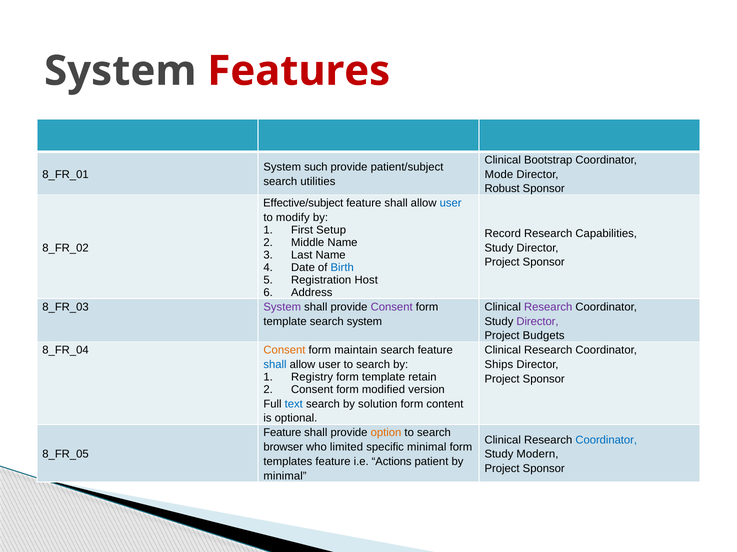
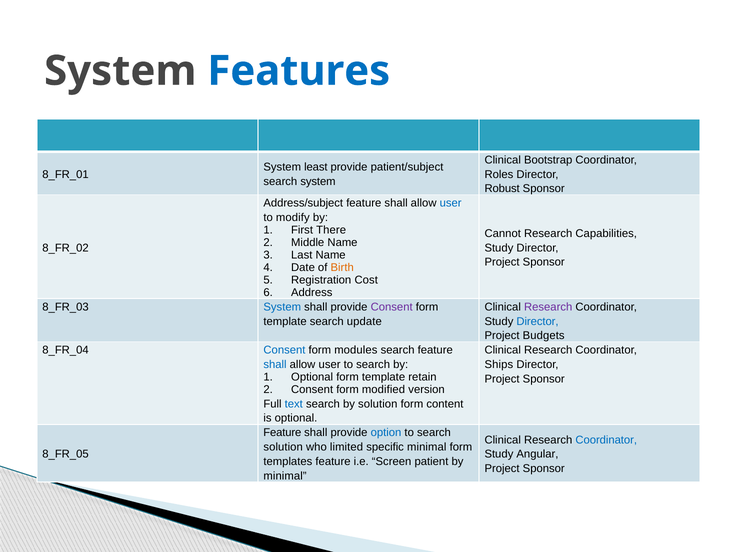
Features colour: red -> blue
such: such -> least
Mode: Mode -> Roles
search utilities: utilities -> system
Effective/subject: Effective/subject -> Address/subject
Setup: Setup -> There
Record: Record -> Cannot
Birth colour: blue -> orange
Host: Host -> Cost
System at (282, 307) colour: purple -> blue
search system: system -> update
Director at (538, 322) colour: purple -> blue
Consent at (284, 351) colour: orange -> blue
maintain: maintain -> modules
Registry at (312, 378): Registry -> Optional
option colour: orange -> blue
browser at (283, 448): browser -> solution
Modern: Modern -> Angular
Actions: Actions -> Screen
